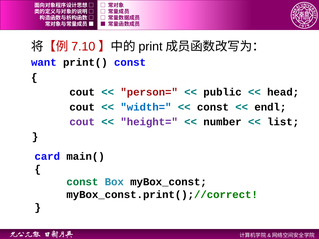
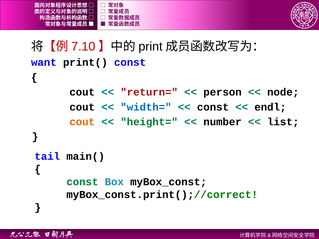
person=: person= -> return=
public: public -> person
head: head -> node
cout at (82, 122) colour: purple -> orange
height= colour: purple -> green
card: card -> tail
